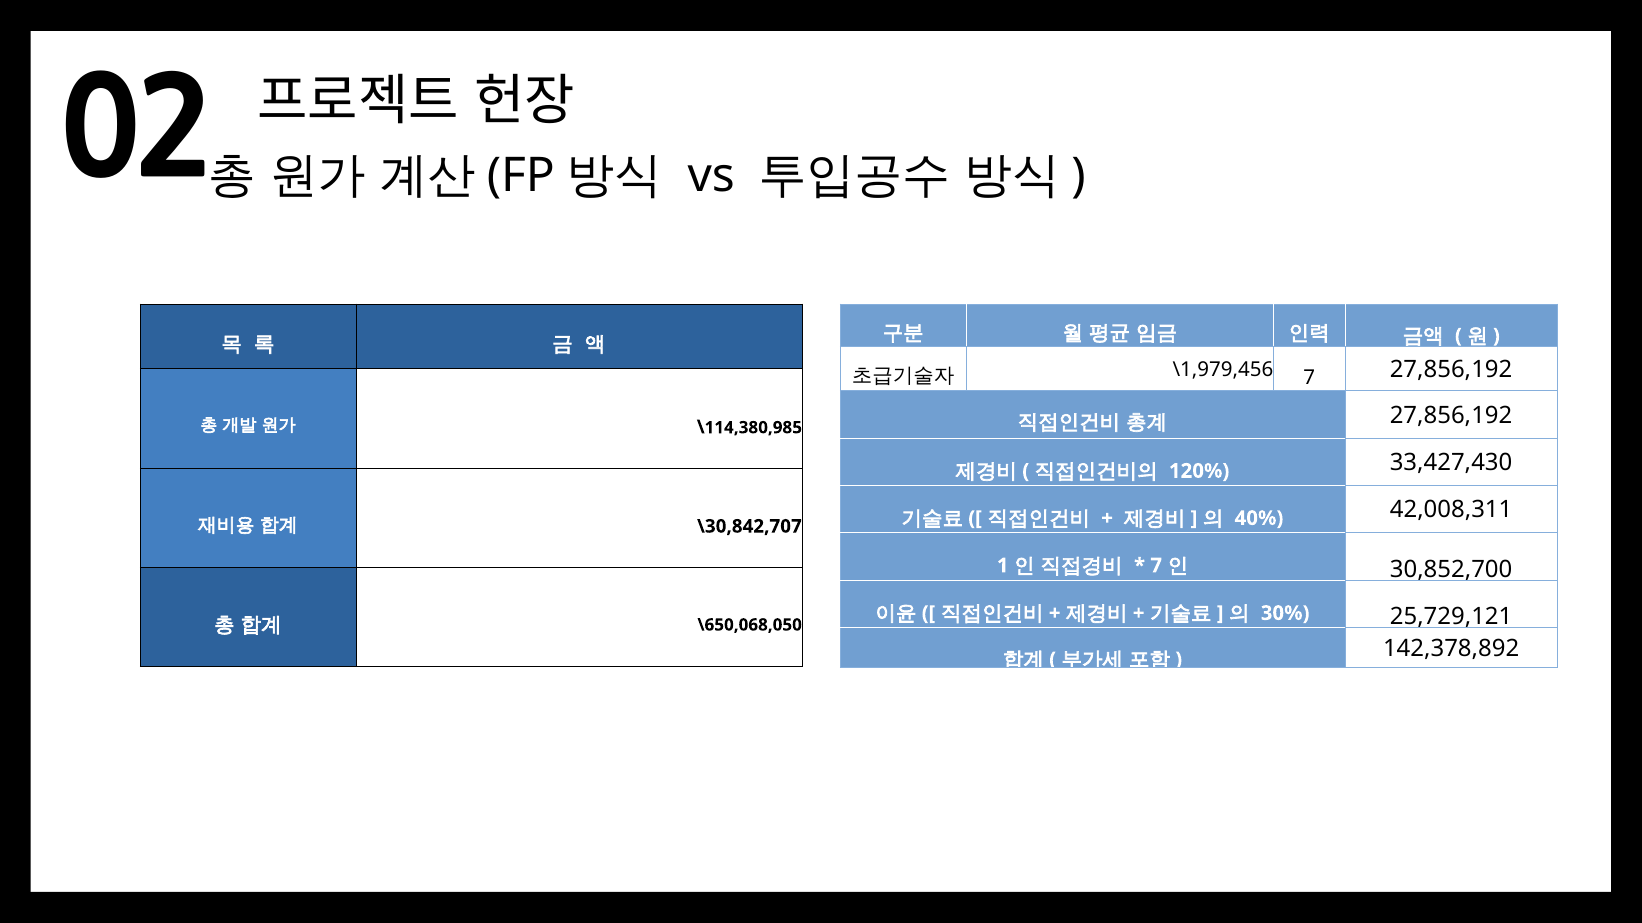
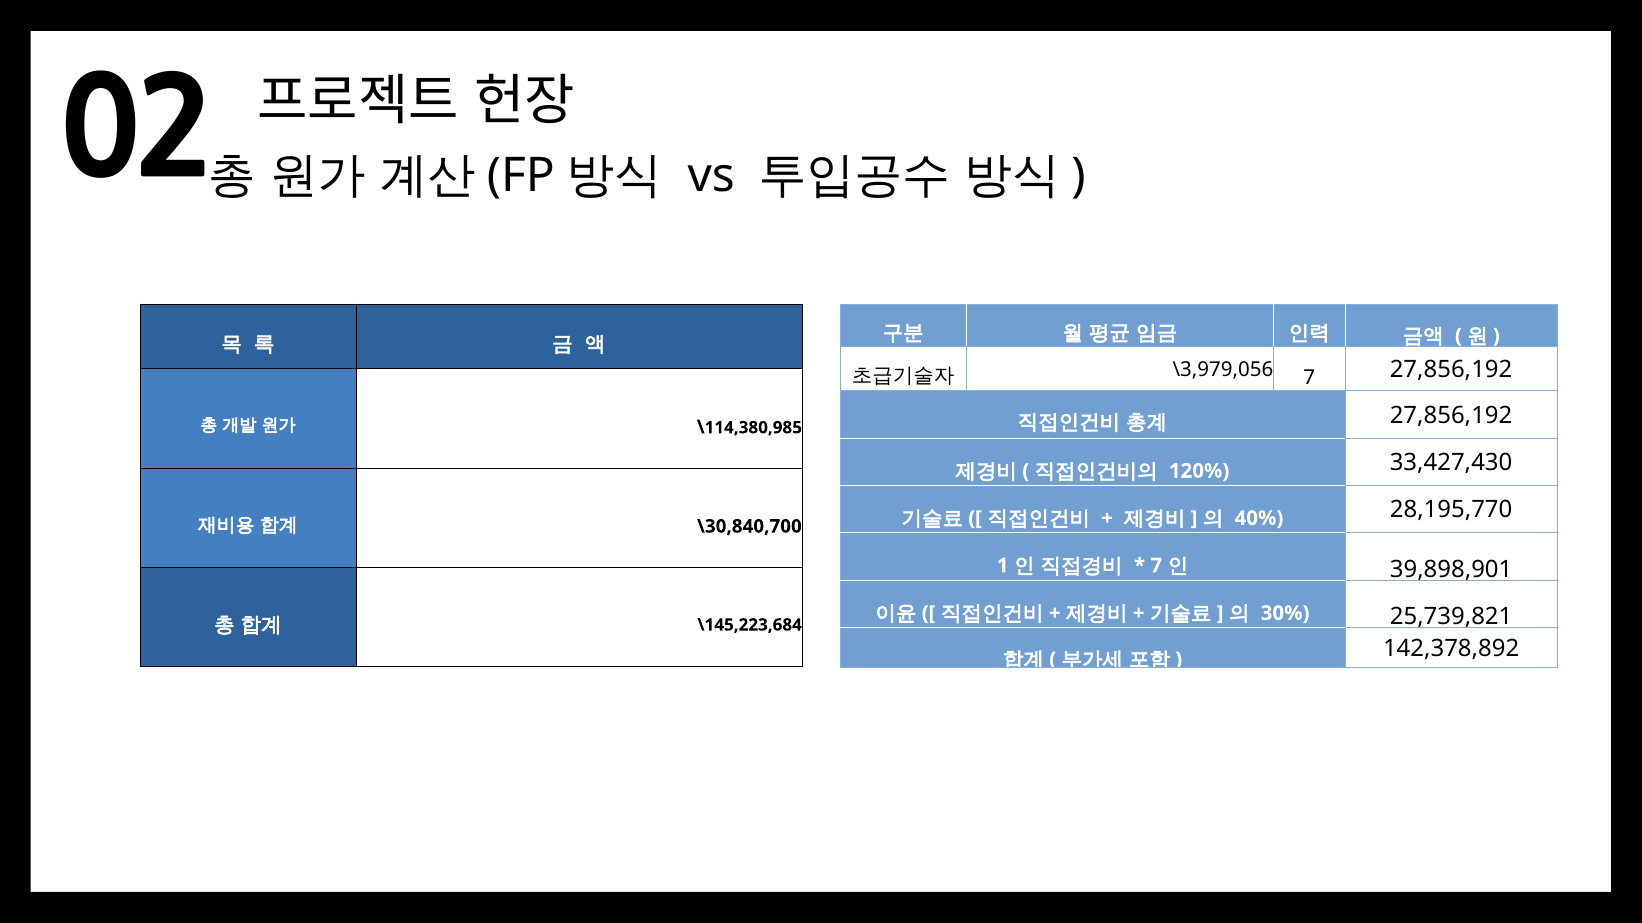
\1,979,456: \1,979,456 -> \3,979,056
42,008,311: 42,008,311 -> 28,195,770
\30,842,707: \30,842,707 -> \30,840,700
30,852,700: 30,852,700 -> 39,898,901
25,729,121: 25,729,121 -> 25,739,821
\650,068,050: \650,068,050 -> \145,223,684
